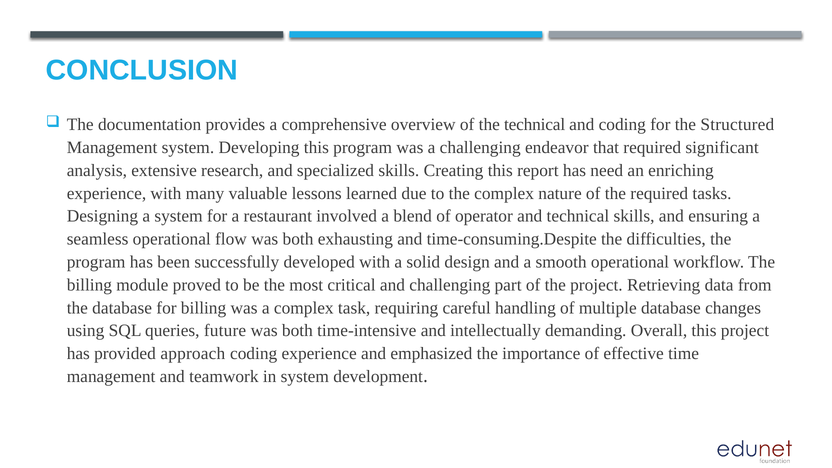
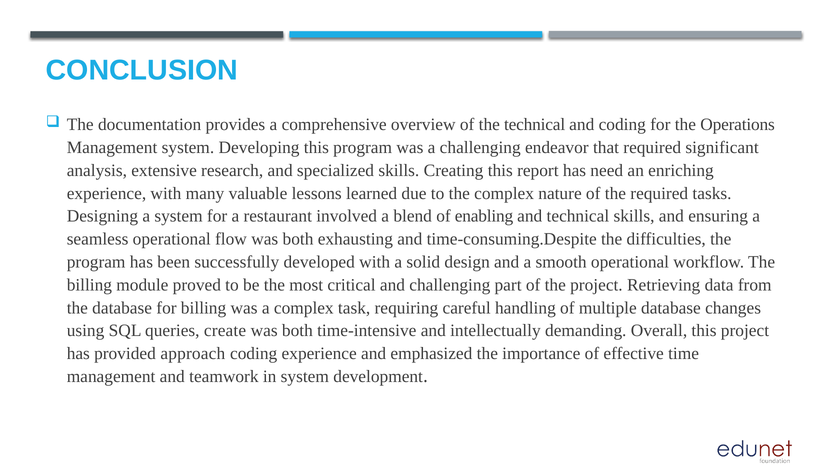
Structured: Structured -> Operations
operator: operator -> enabling
future: future -> create
